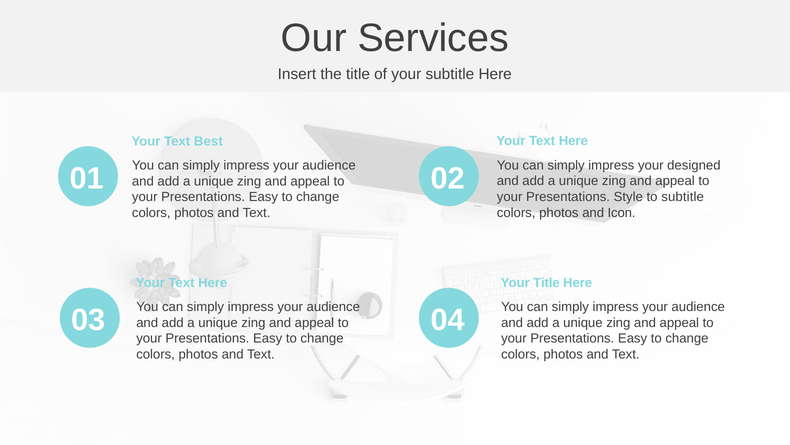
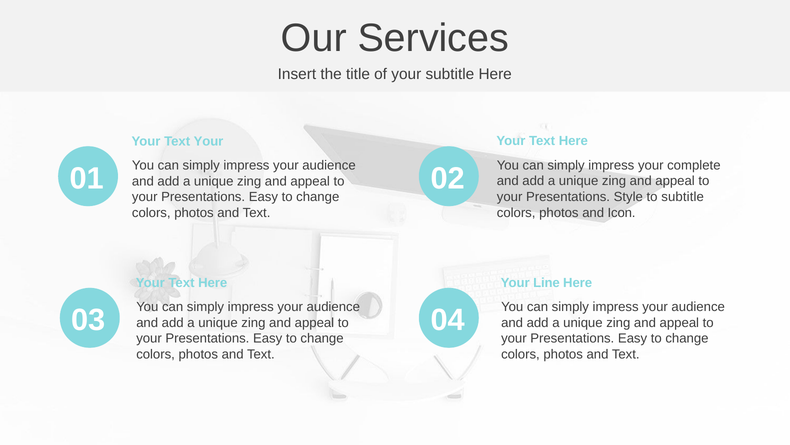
Your Text Best: Best -> Your
designed: designed -> complete
Your Title: Title -> Line
